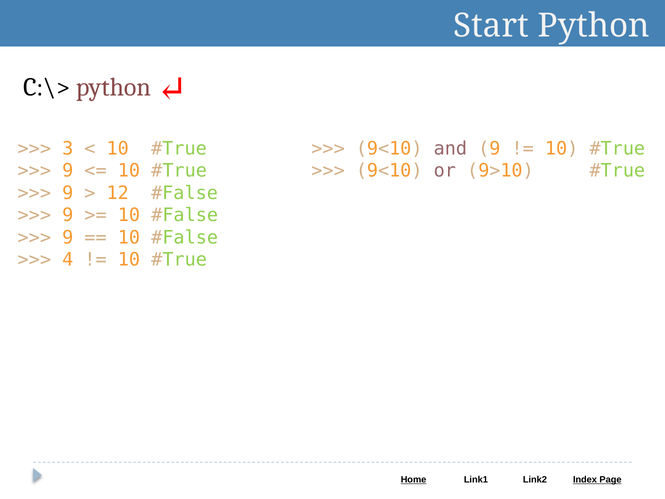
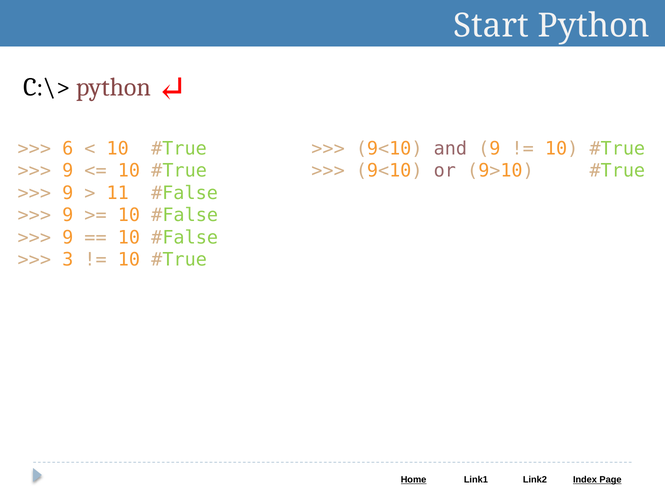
3: 3 -> 6
12: 12 -> 11
4: 4 -> 3
